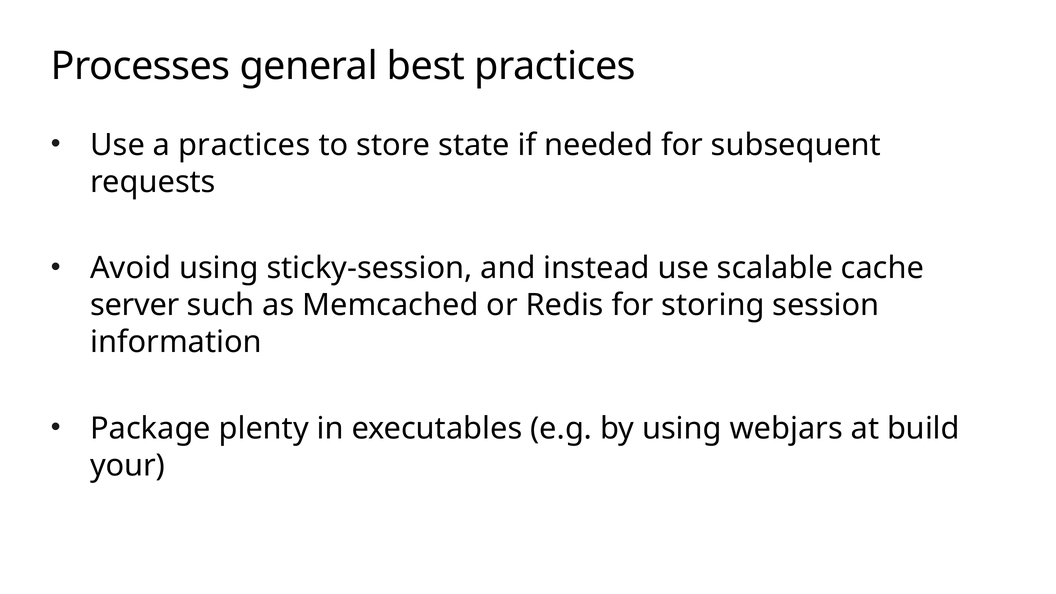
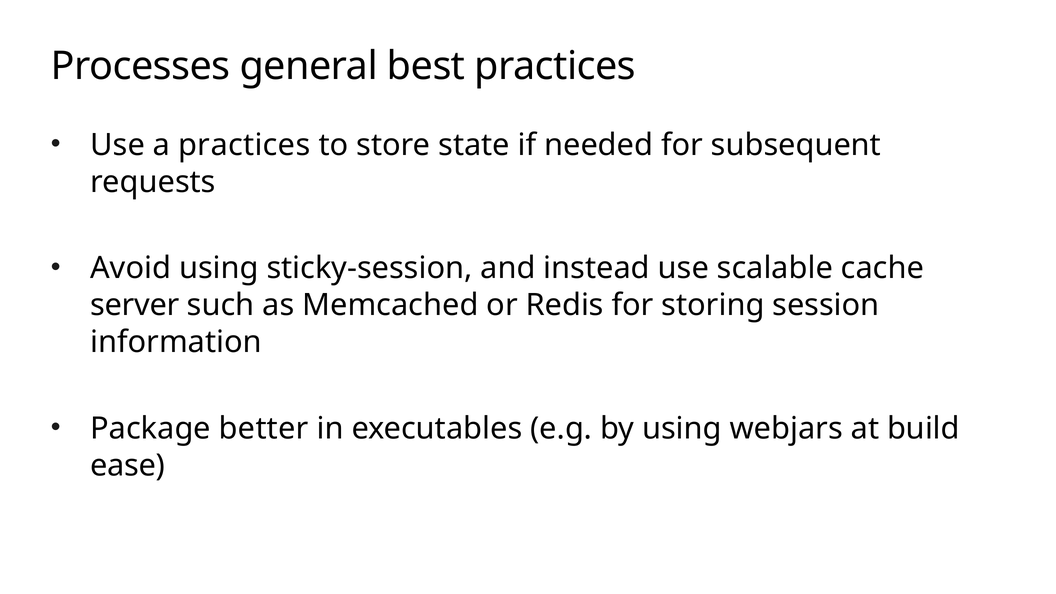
plenty: plenty -> better
your: your -> ease
